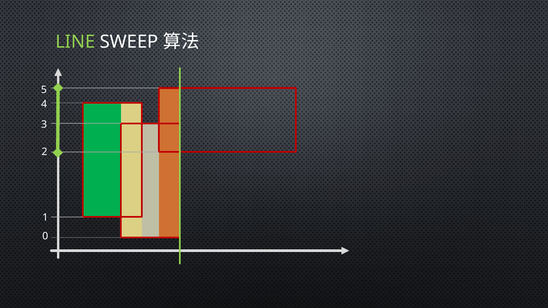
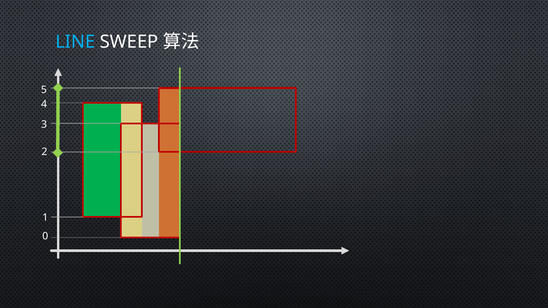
LINE colour: light green -> light blue
